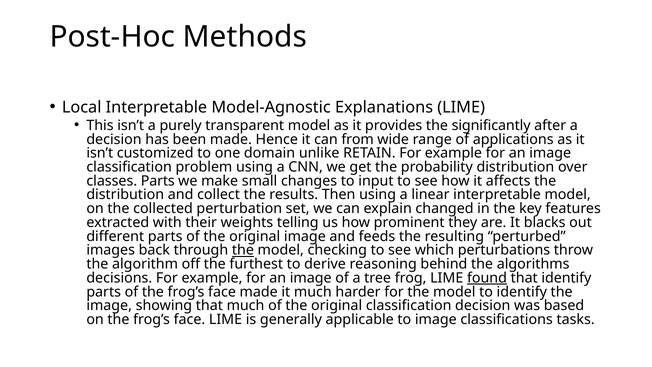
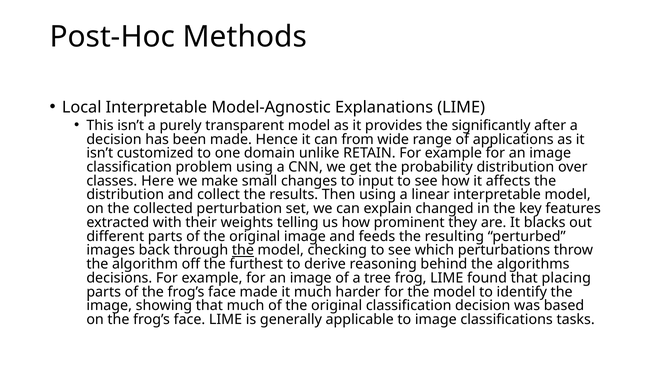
classes Parts: Parts -> Here
found underline: present -> none
that identify: identify -> placing
